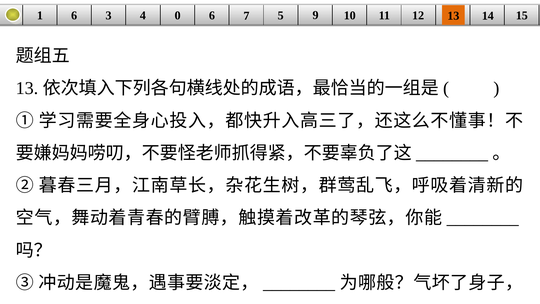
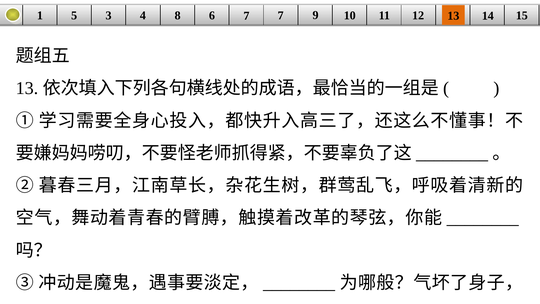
1 6: 6 -> 5
0: 0 -> 8
7 5: 5 -> 7
